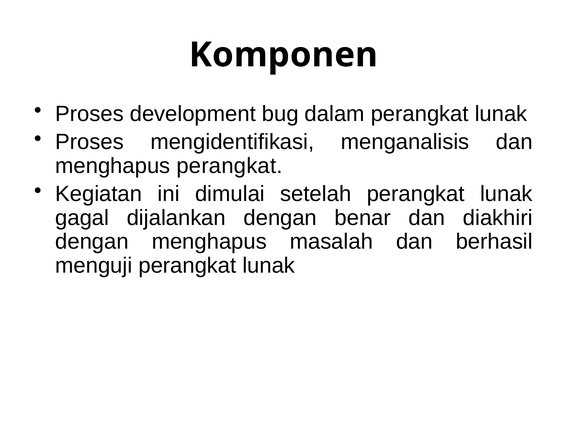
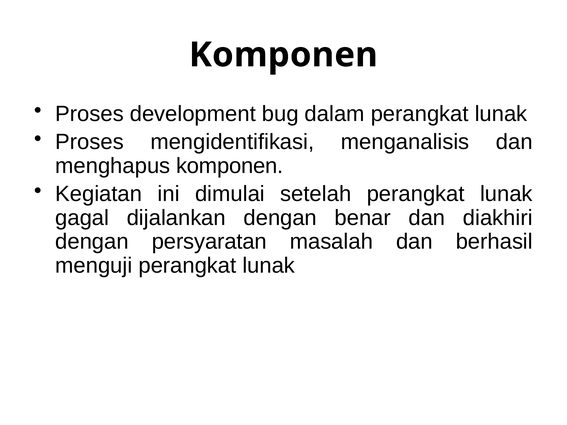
menghapus perangkat: perangkat -> komponen
dengan menghapus: menghapus -> persyaratan
